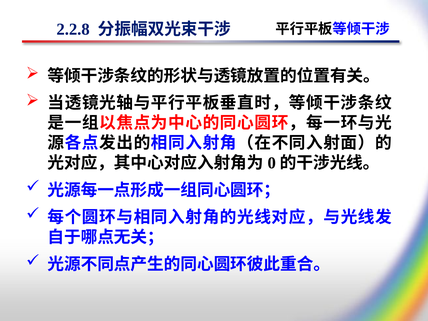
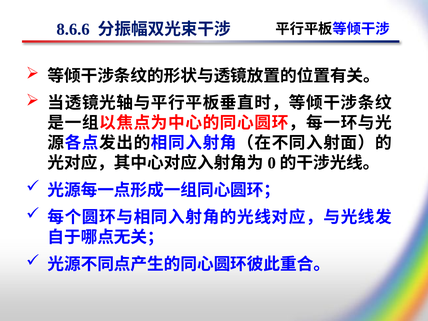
2.2.8: 2.2.8 -> 8.6.6
